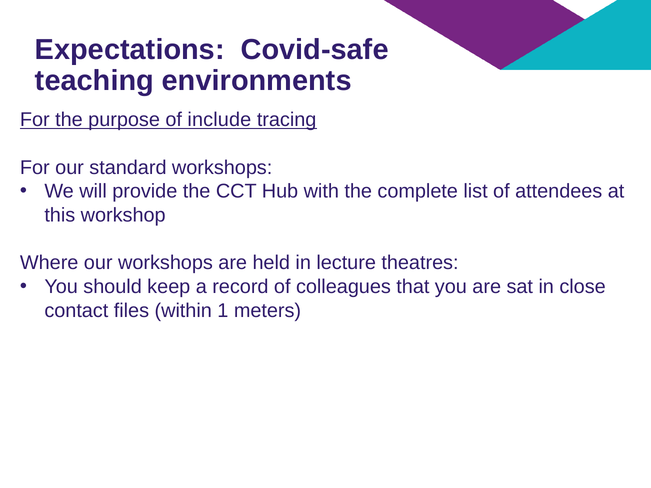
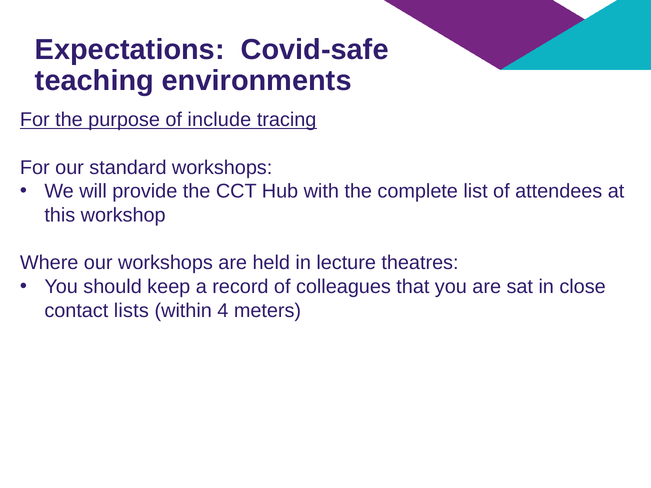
files: files -> lists
1: 1 -> 4
